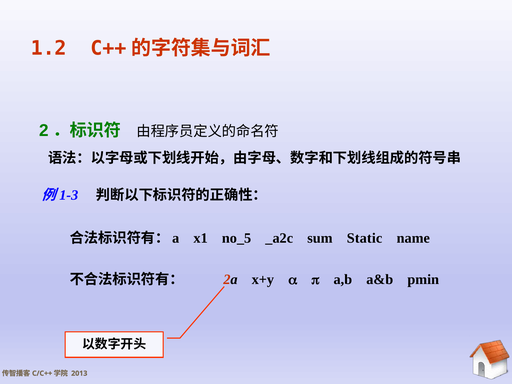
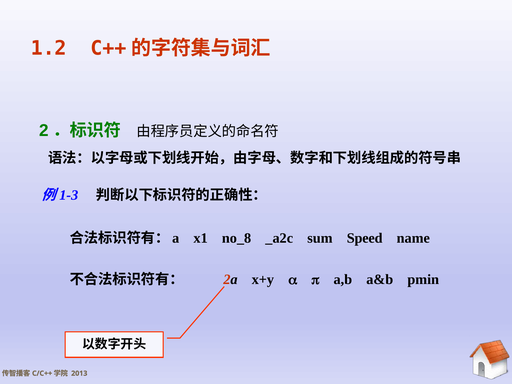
no_5: no_5 -> no_8
Static: Static -> Speed
